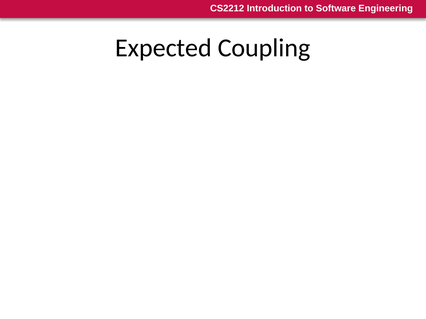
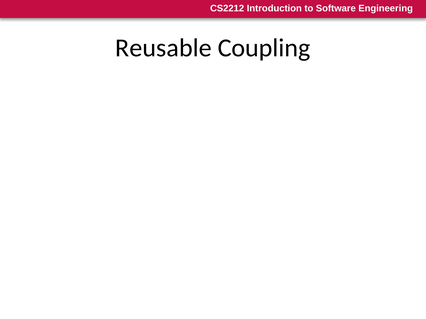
Expected: Expected -> Reusable
